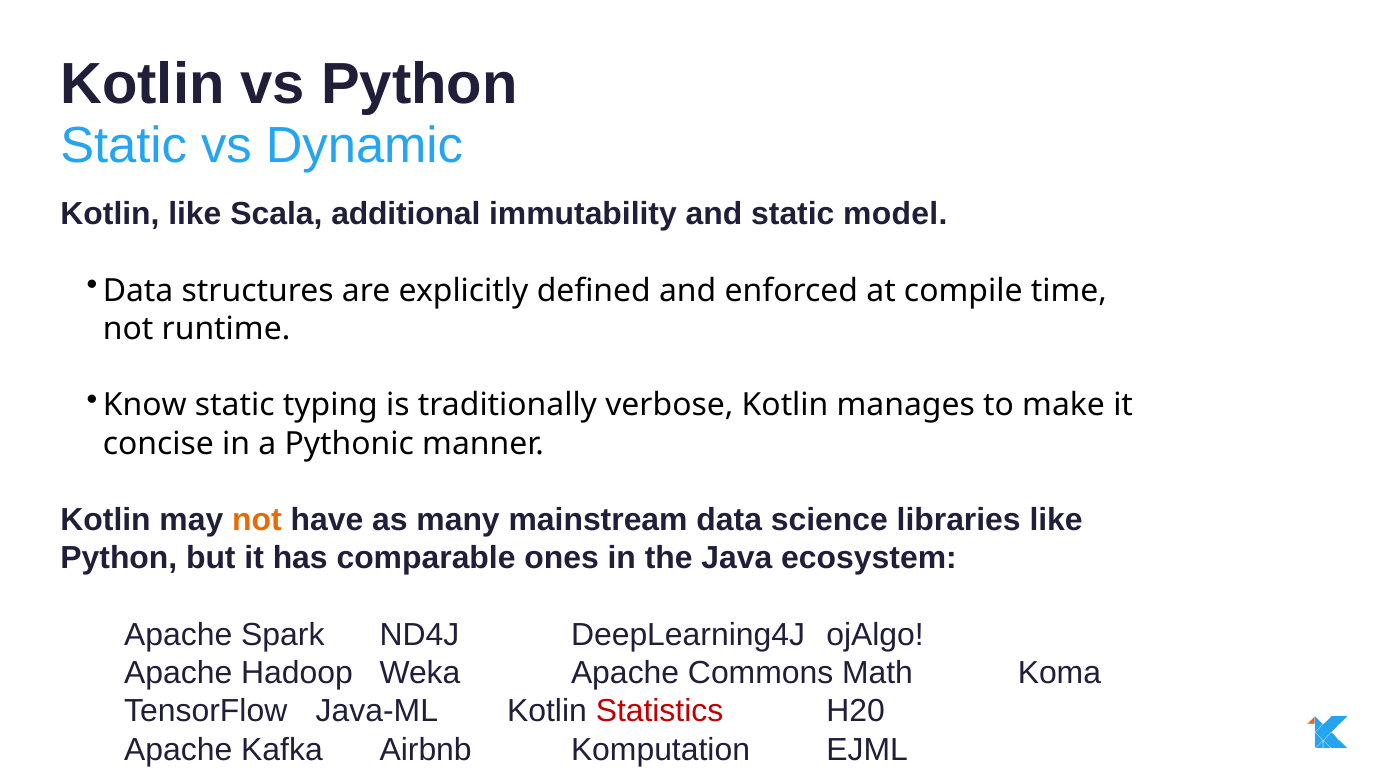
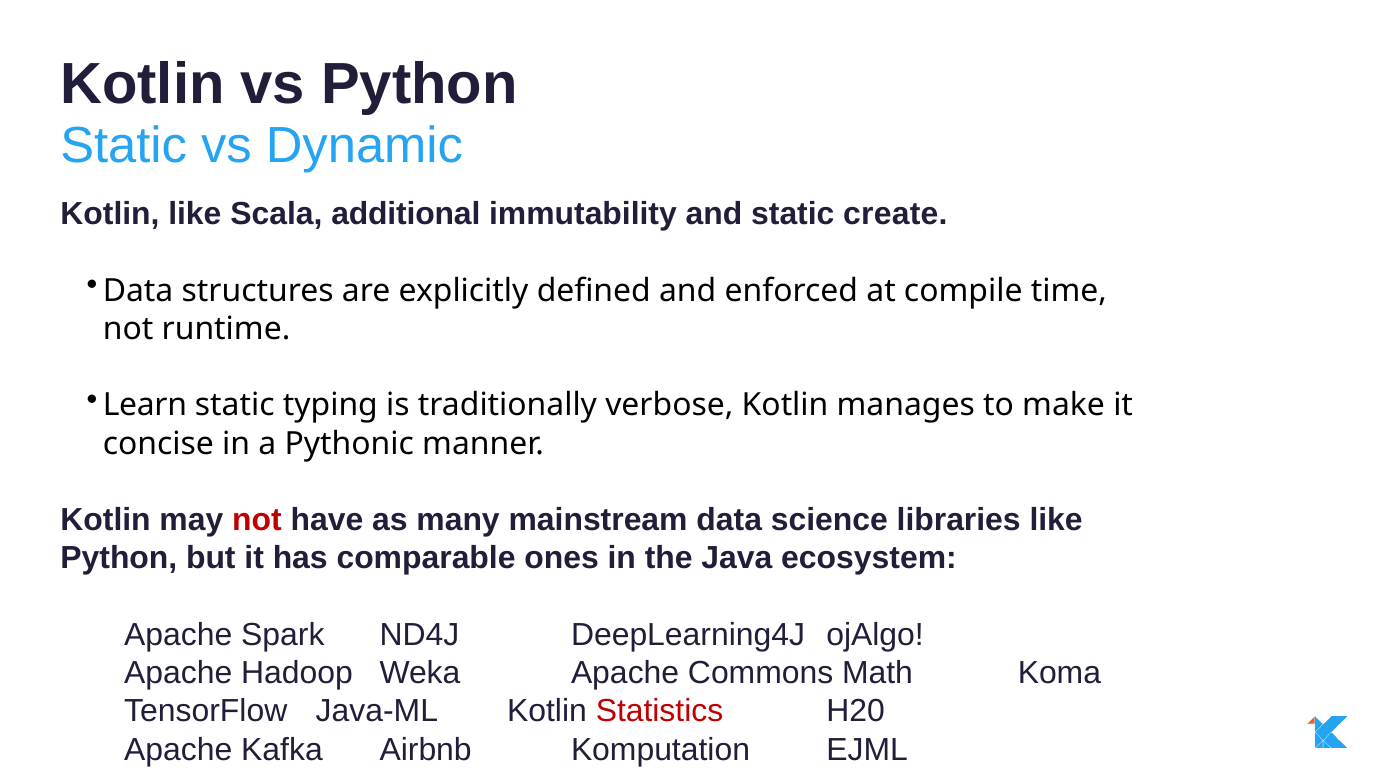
model: model -> create
Know: Know -> Learn
not at (257, 520) colour: orange -> red
